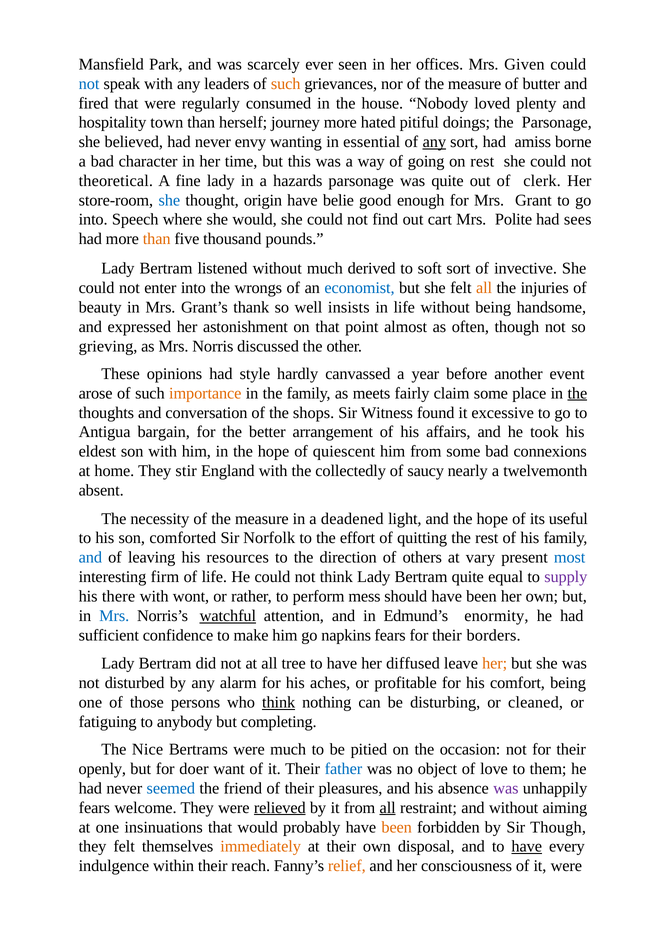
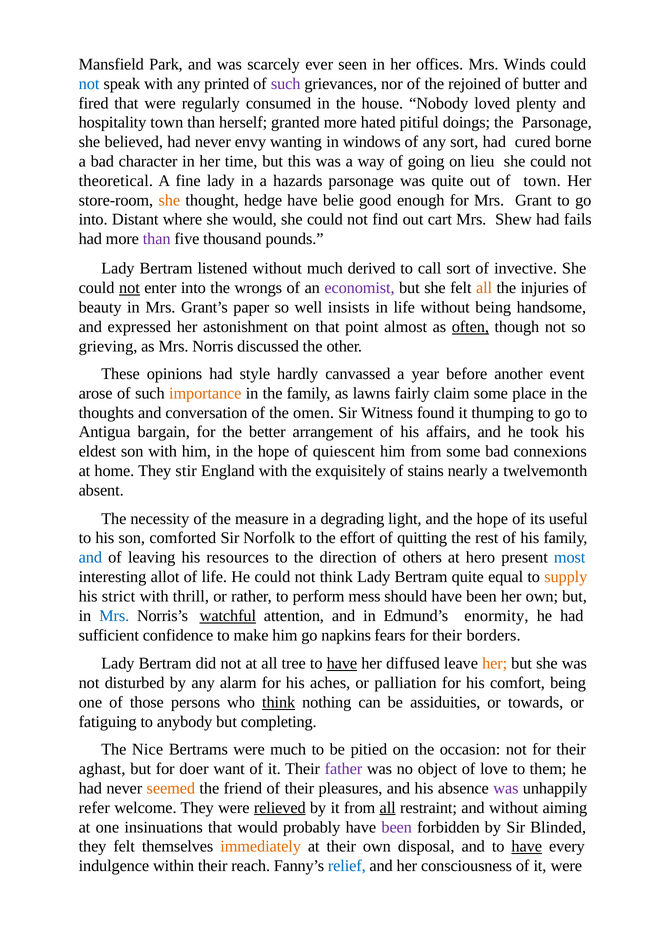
Given: Given -> Winds
leaders: leaders -> printed
such at (286, 84) colour: orange -> purple
nor of the measure: measure -> rejoined
journey: journey -> granted
essential: essential -> windows
any at (434, 142) underline: present -> none
amiss: amiss -> cured
on rest: rest -> lieu
of clerk: clerk -> town
she at (169, 200) colour: blue -> orange
origin: origin -> hedge
Speech: Speech -> Distant
Polite: Polite -> Shew
sees: sees -> fails
than at (157, 239) colour: orange -> purple
soft: soft -> call
not at (129, 288) underline: none -> present
economist colour: blue -> purple
thank: thank -> paper
often underline: none -> present
meets: meets -> lawns
the at (577, 393) underline: present -> none
shops: shops -> omen
excessive: excessive -> thumping
collectedly: collectedly -> exquisitely
saucy: saucy -> stains
deadened: deadened -> degrading
vary: vary -> hero
firm: firm -> allot
supply colour: purple -> orange
there: there -> strict
wont: wont -> thrill
have at (342, 663) underline: none -> present
profitable: profitable -> palliation
disturbing: disturbing -> assiduities
cleaned: cleaned -> towards
openly: openly -> aghast
father colour: blue -> purple
seemed colour: blue -> orange
fears at (94, 807): fears -> refer
been at (397, 827) colour: orange -> purple
Sir Though: Though -> Blinded
relief colour: orange -> blue
